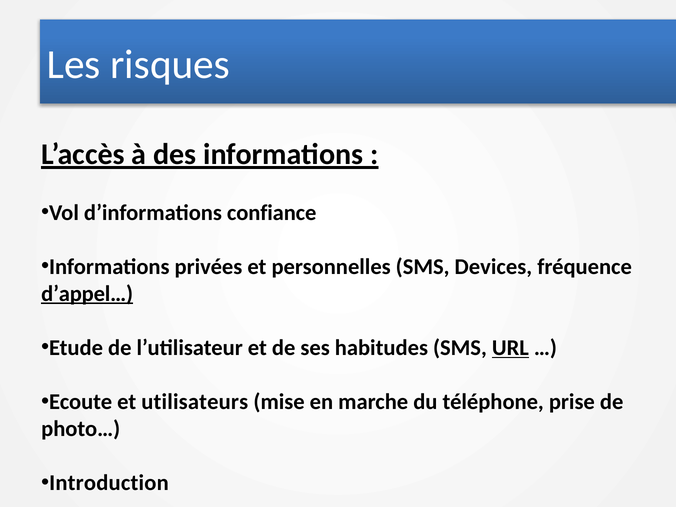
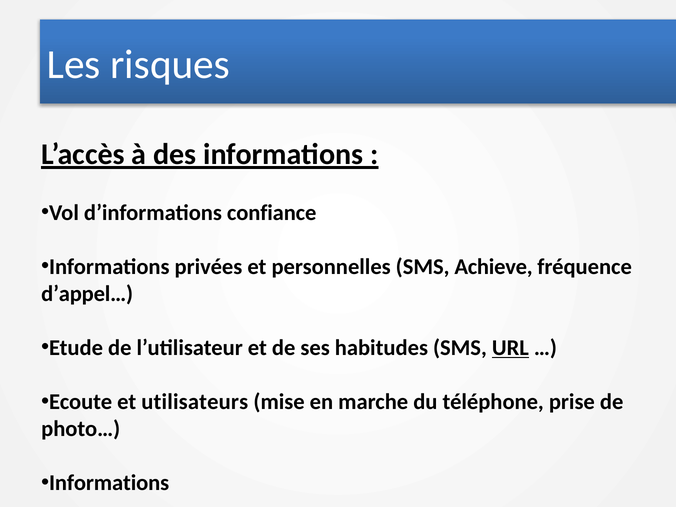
Devices: Devices -> Achieve
d’appel… underline: present -> none
Introduction at (109, 483): Introduction -> Informations
